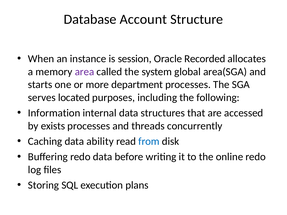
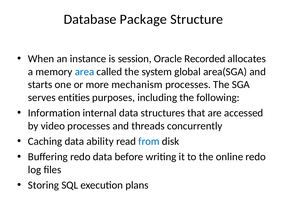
Account: Account -> Package
area colour: purple -> blue
department: department -> mechanism
located: located -> entities
exists: exists -> video
